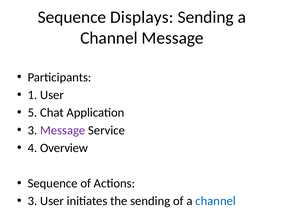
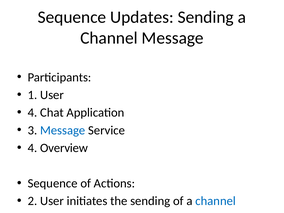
Displays: Displays -> Updates
5 at (32, 113): 5 -> 4
Message at (63, 130) colour: purple -> blue
3 at (32, 201): 3 -> 2
